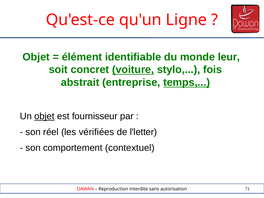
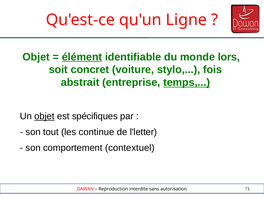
élément underline: none -> present
leur: leur -> lors
voiture underline: present -> none
fournisseur: fournisseur -> spécifiques
réel: réel -> tout
vérifiées: vérifiées -> continue
